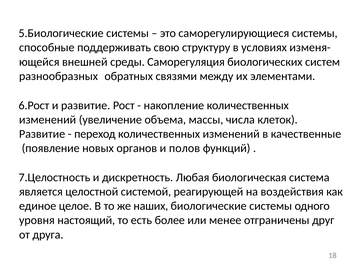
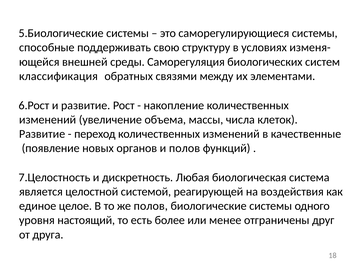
разнообразных: разнообразных -> классификация
же наших: наших -> полов
